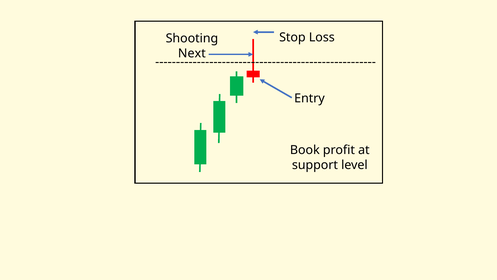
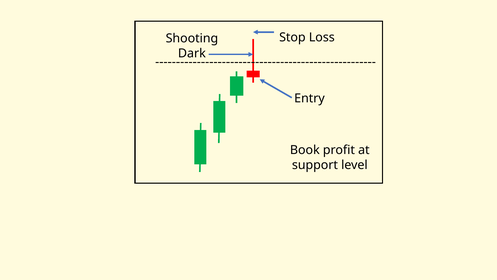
Next: Next -> Dark
